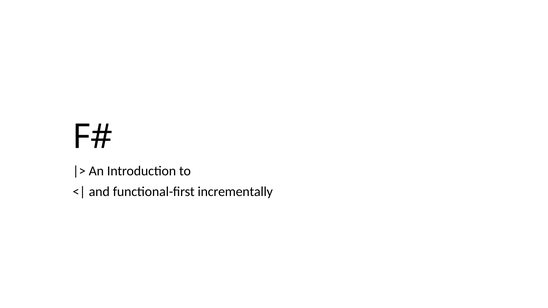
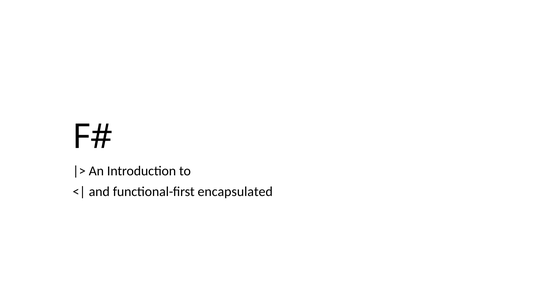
incrementally: incrementally -> encapsulated
